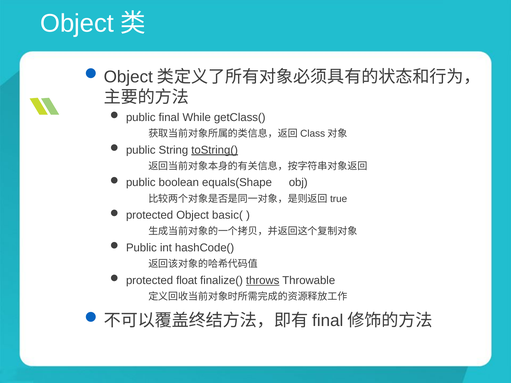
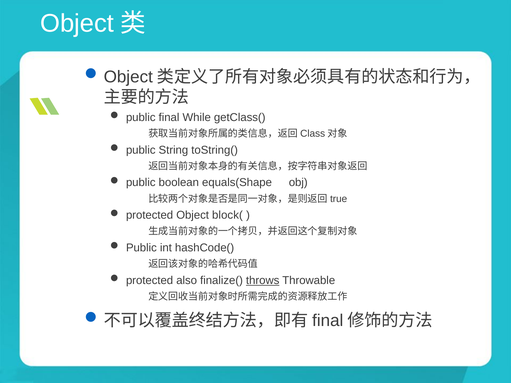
toString( underline: present -> none
basic(: basic( -> block(
float: float -> also
